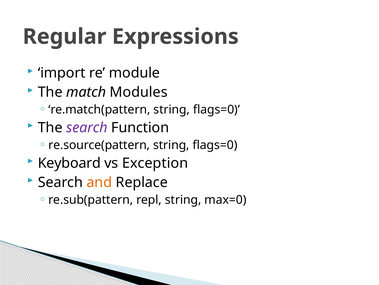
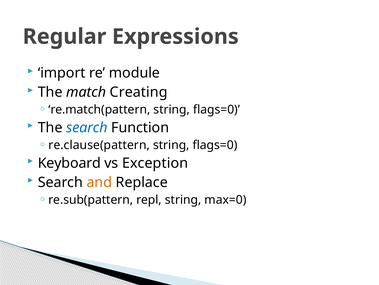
Modules: Modules -> Creating
search at (87, 127) colour: purple -> blue
re.source(pattern: re.source(pattern -> re.clause(pattern
